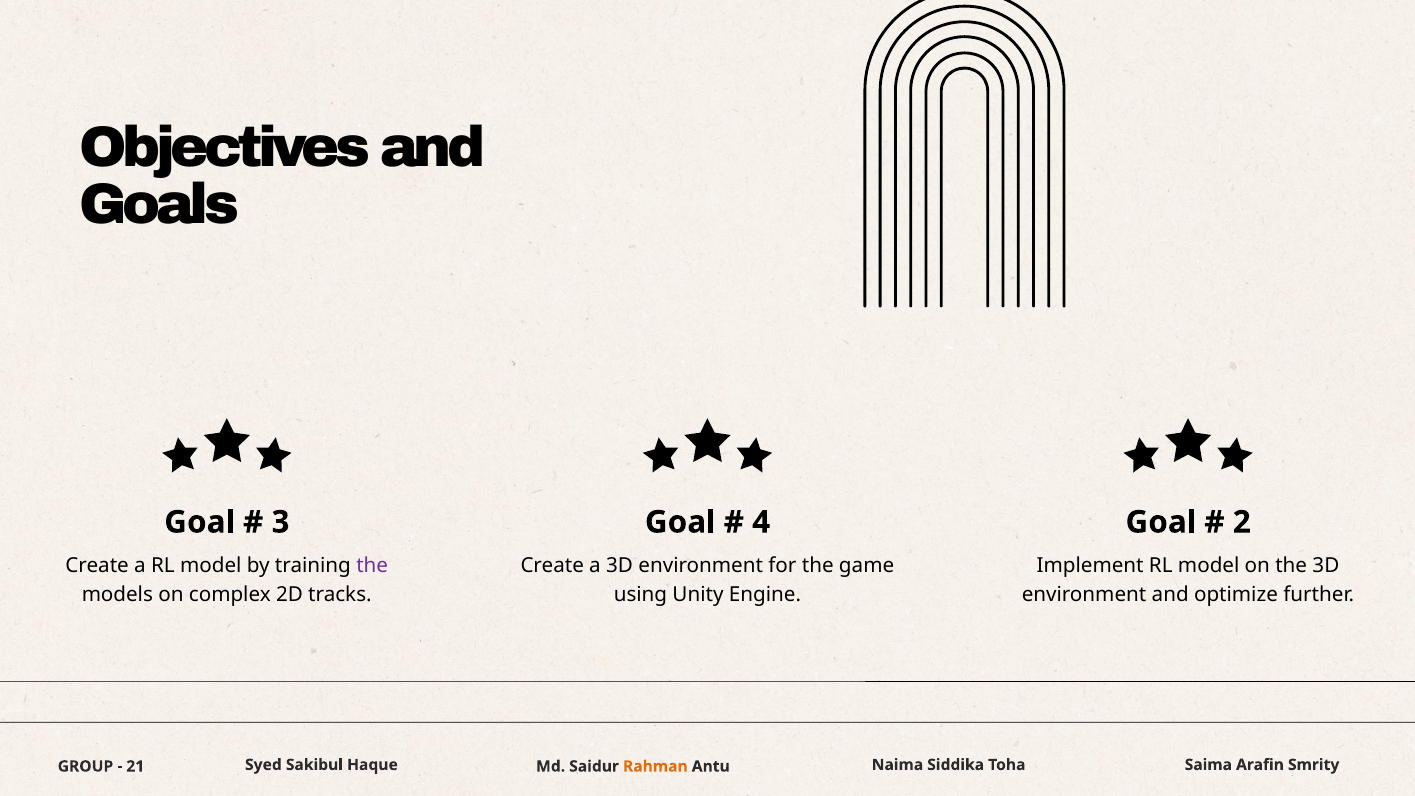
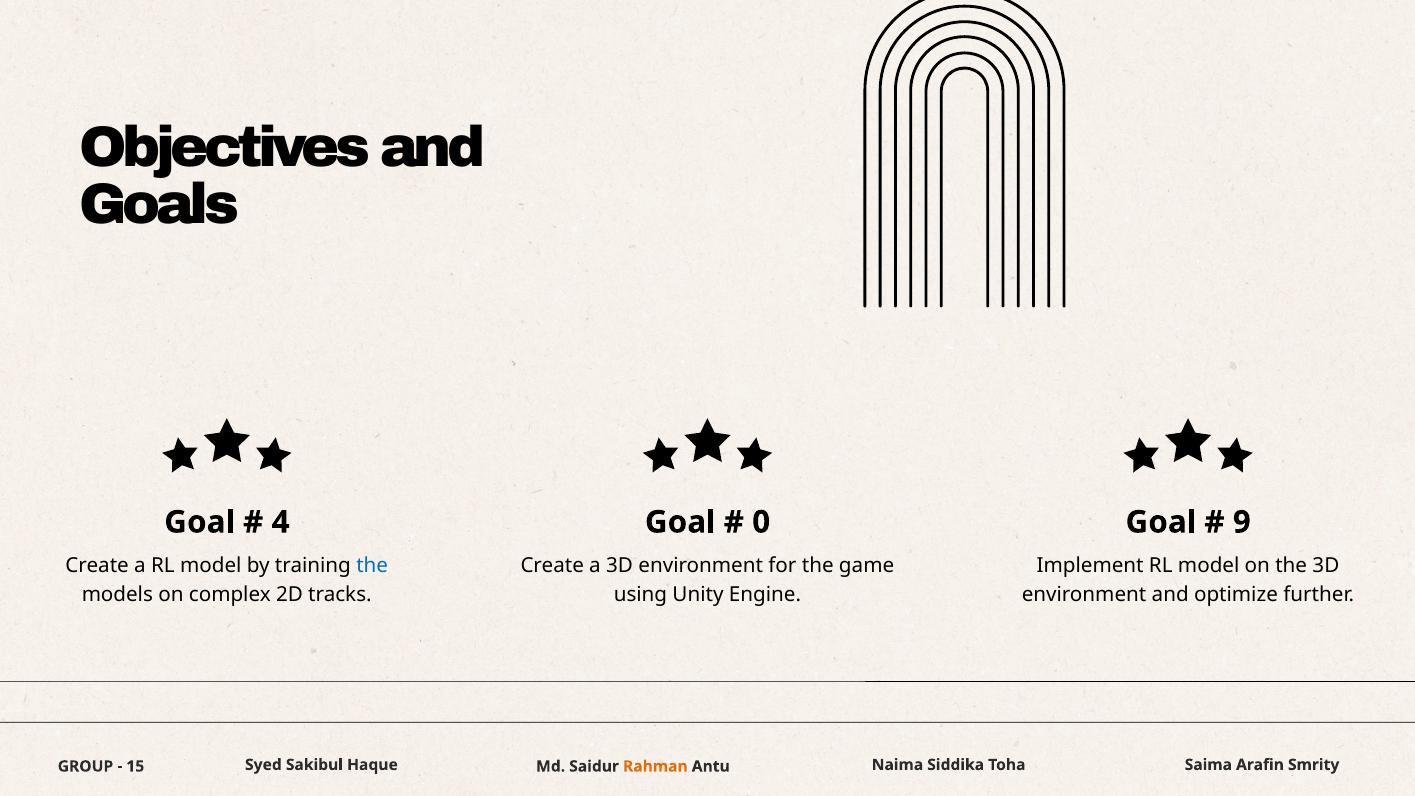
3: 3 -> 4
4: 4 -> 0
2: 2 -> 9
the at (372, 566) colour: purple -> blue
21: 21 -> 15
